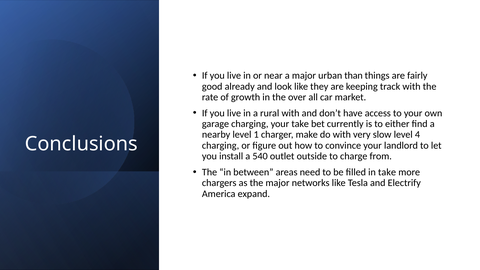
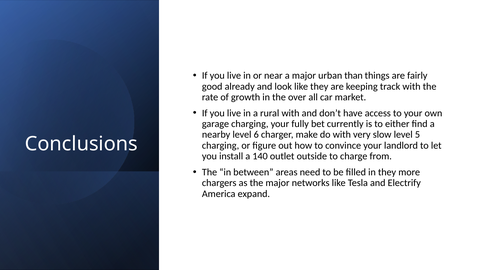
your take: take -> fully
1: 1 -> 6
4: 4 -> 5
540: 540 -> 140
in take: take -> they
